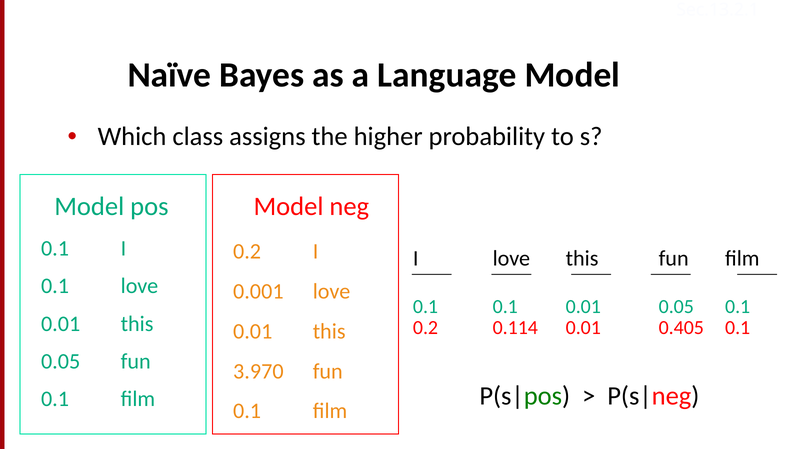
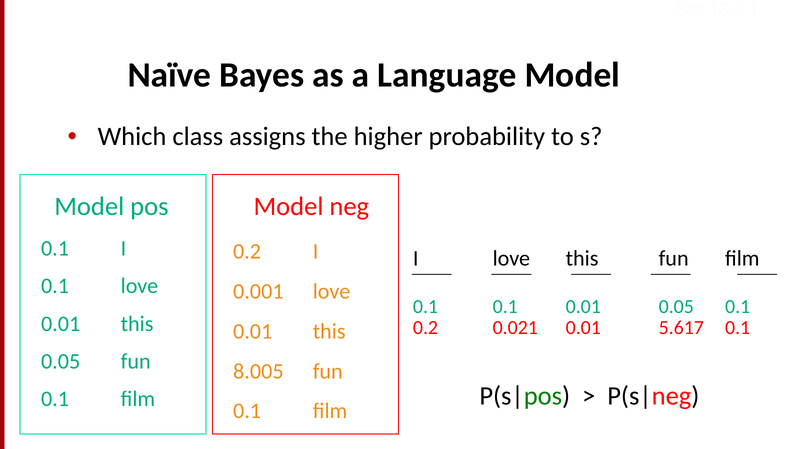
0.114: 0.114 -> 0.021
0.405: 0.405 -> 5.617
3.970: 3.970 -> 8.005
